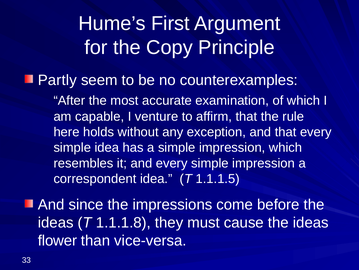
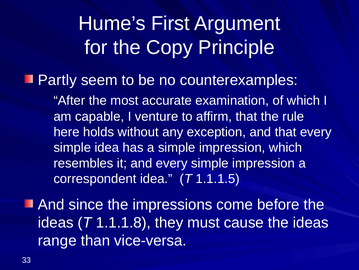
flower: flower -> range
